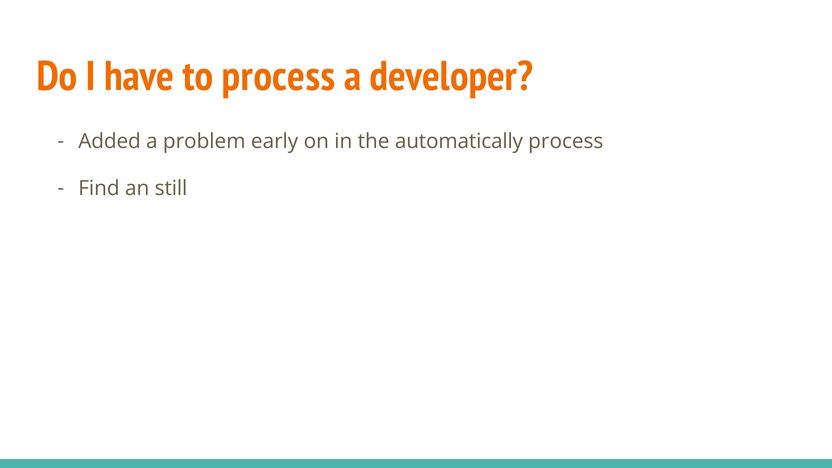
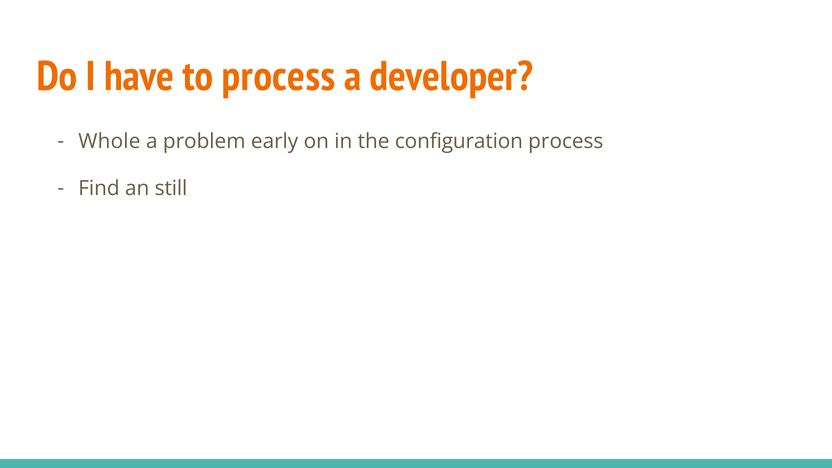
Added: Added -> Whole
automatically: automatically -> configuration
